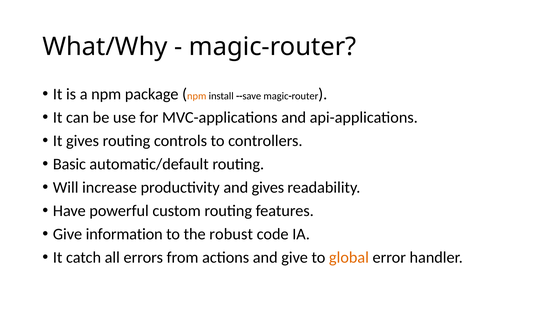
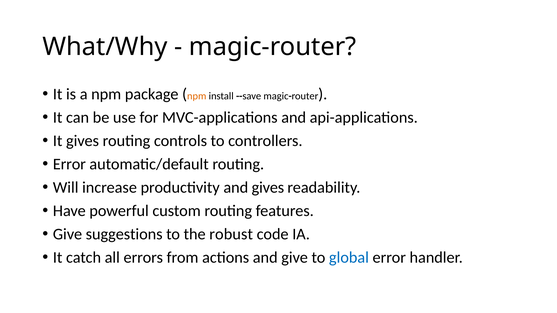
Basic at (69, 164): Basic -> Error
information: information -> suggestions
global colour: orange -> blue
